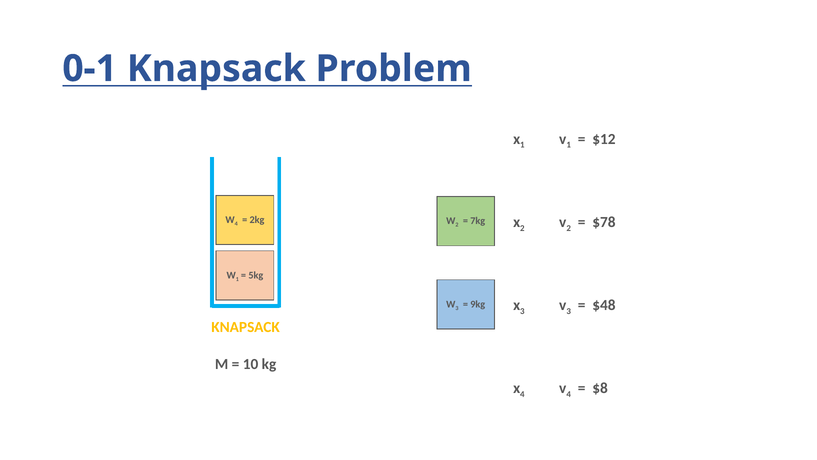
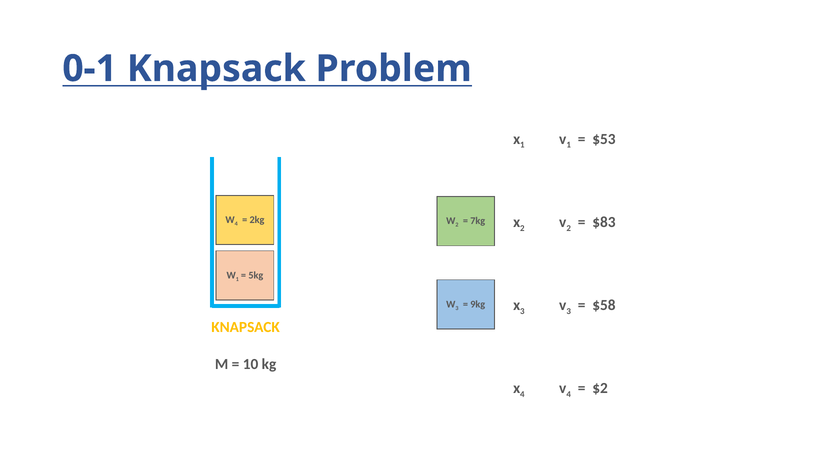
$12: $12 -> $53
$78: $78 -> $83
$48: $48 -> $58
$8: $8 -> $2
